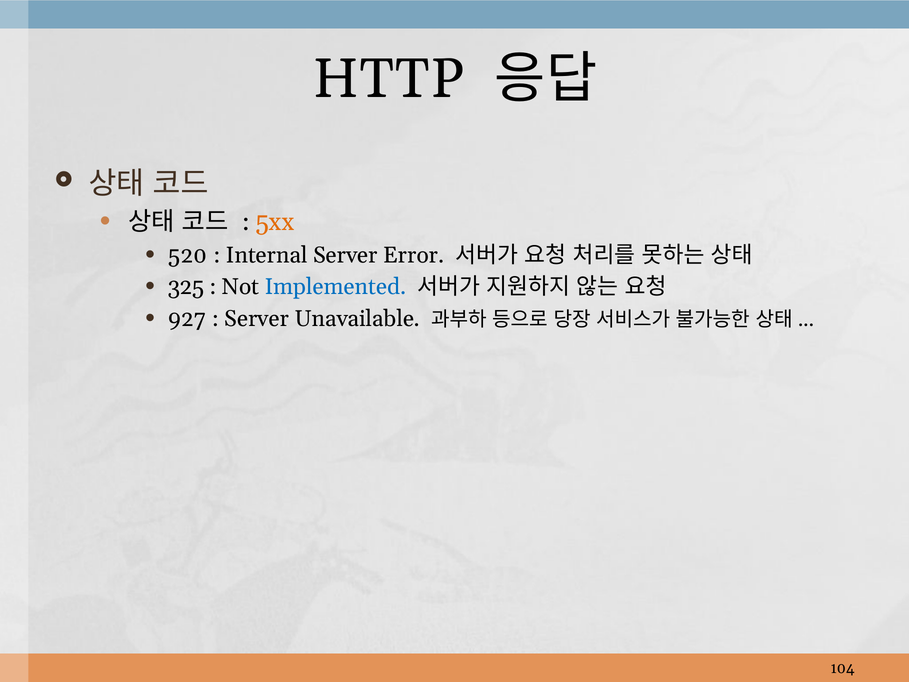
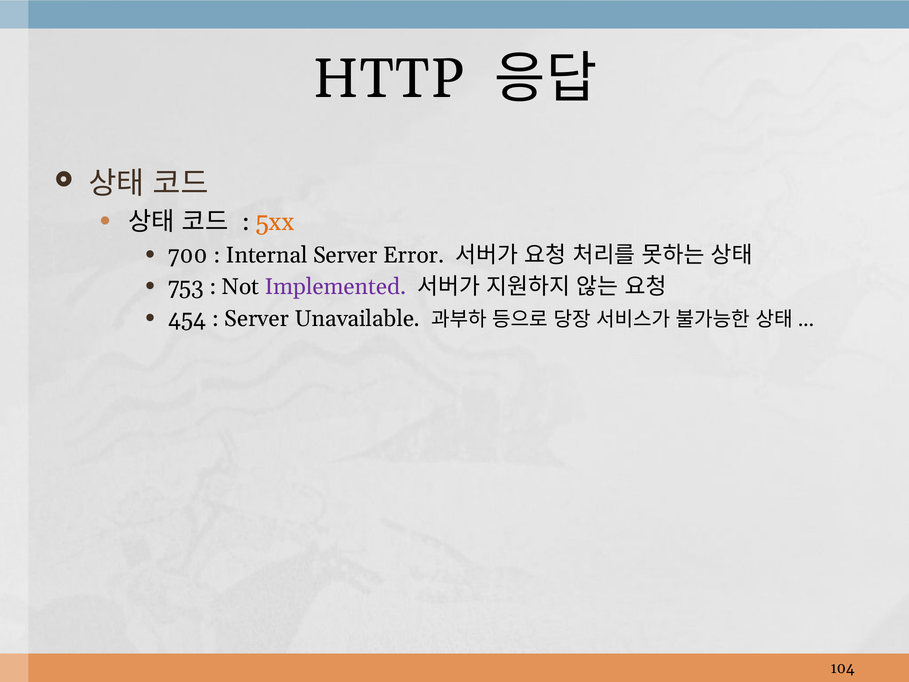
520: 520 -> 700
325: 325 -> 753
Implemented colour: blue -> purple
927: 927 -> 454
